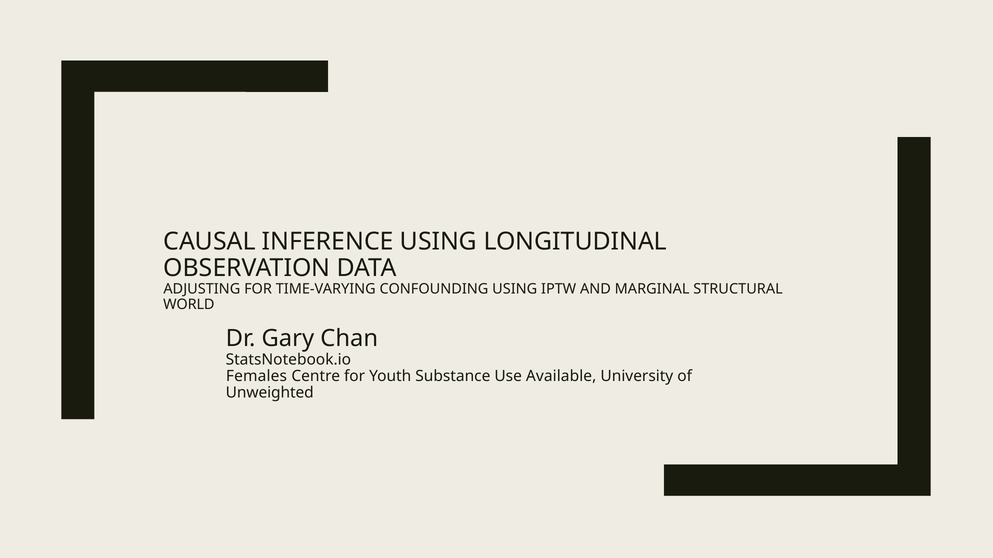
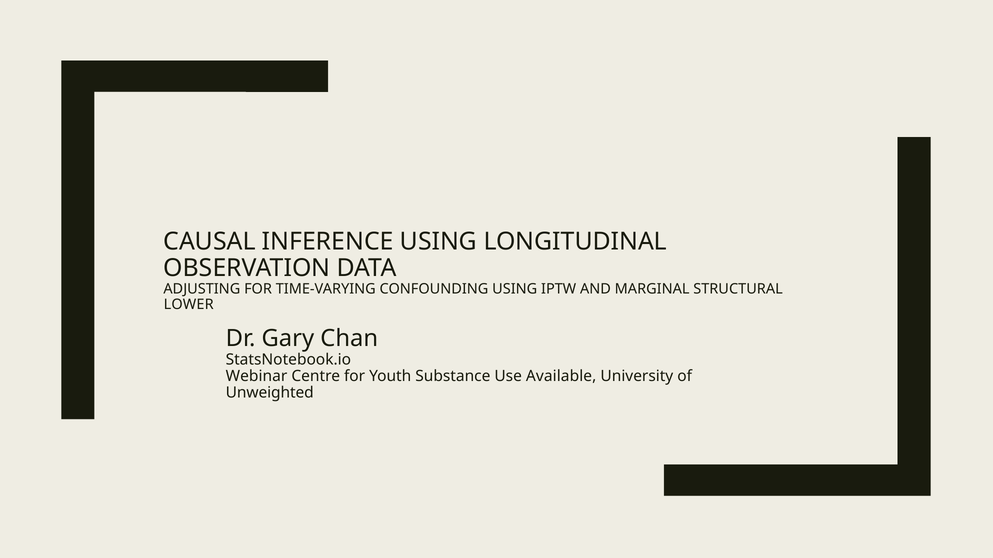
WORLD: WORLD -> LOWER
Females: Females -> Webinar
